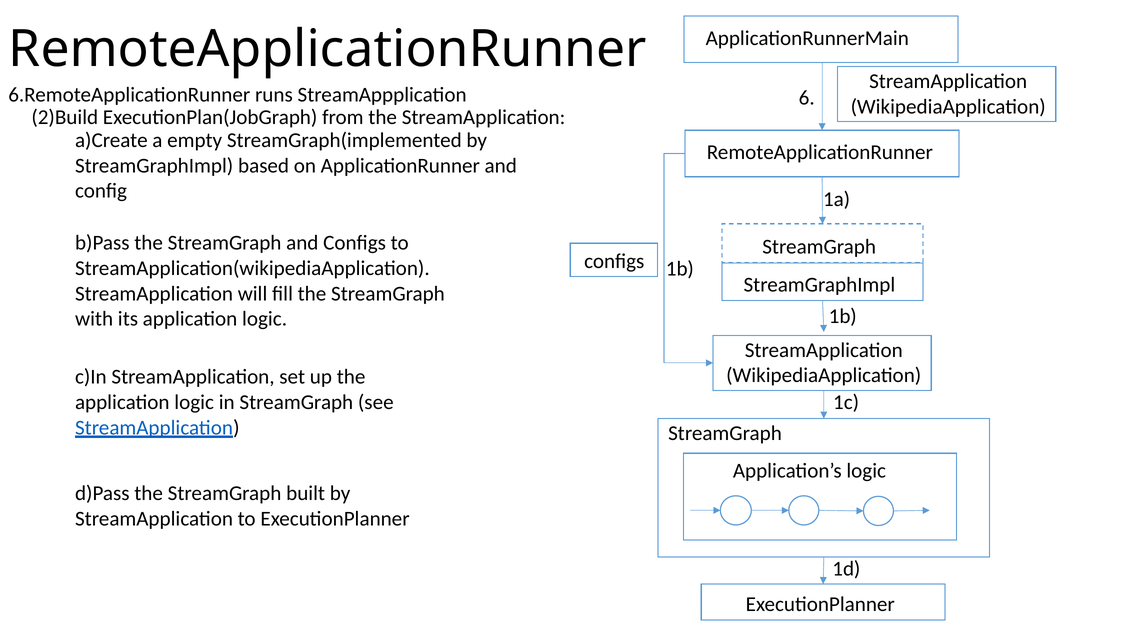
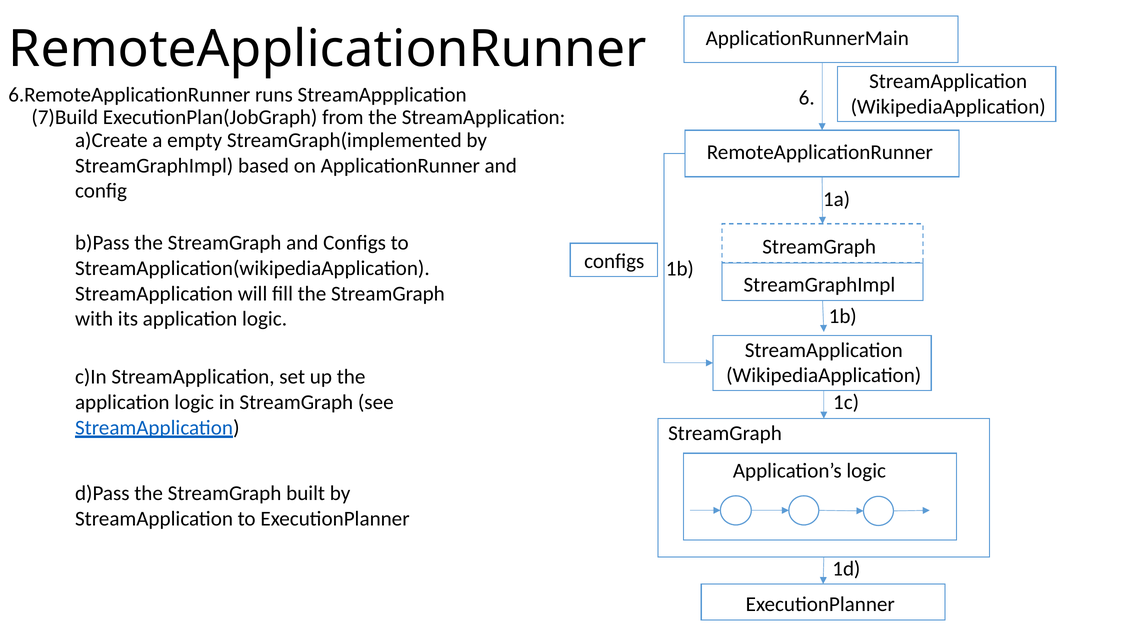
2)Build: 2)Build -> 7)Build
